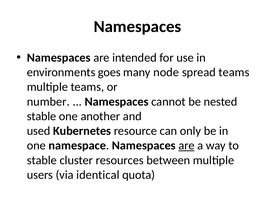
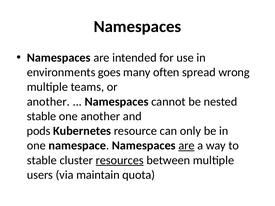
node: node -> often
spread teams: teams -> wrong
number at (48, 102): number -> another
used: used -> pods
resources underline: none -> present
identical: identical -> maintain
